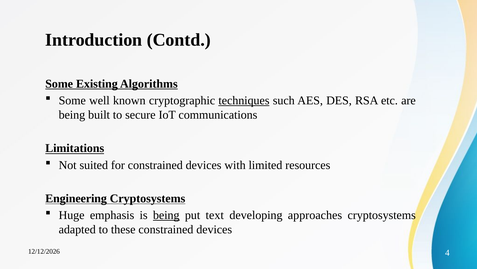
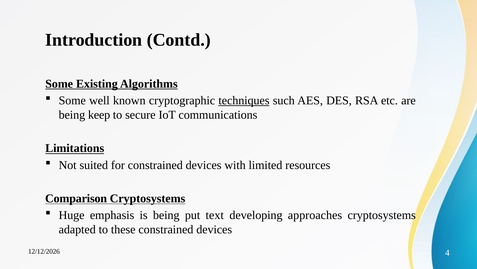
built: built -> keep
Engineering: Engineering -> Comparison
being at (166, 215) underline: present -> none
